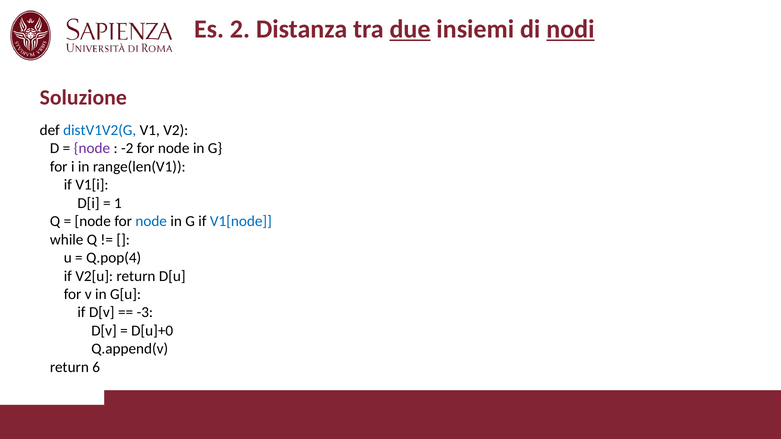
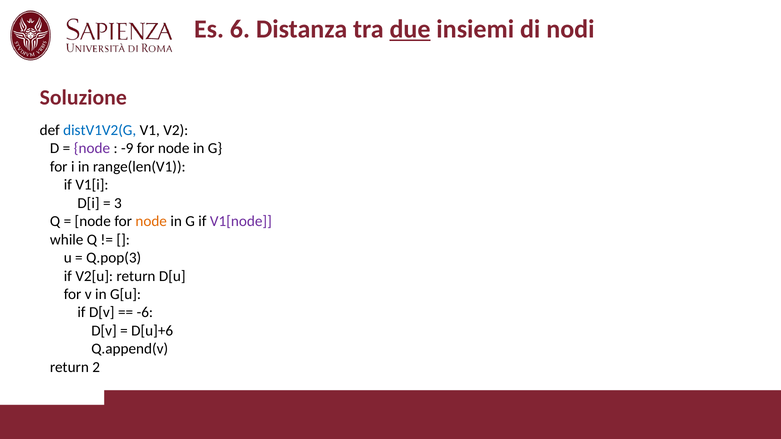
2: 2 -> 6
nodi underline: present -> none
-2: -2 -> -9
1: 1 -> 3
node at (151, 222) colour: blue -> orange
V1[node colour: blue -> purple
Q.pop(4: Q.pop(4 -> Q.pop(3
-3: -3 -> -6
D[u]+0: D[u]+0 -> D[u]+6
6: 6 -> 2
